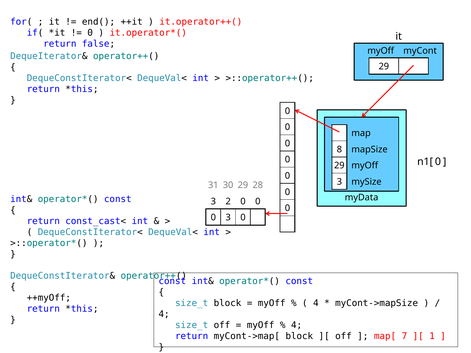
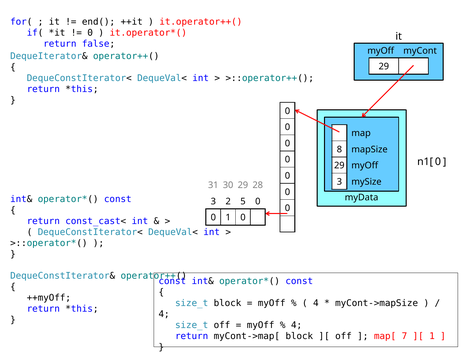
2 0: 0 -> 5
0 3: 3 -> 1
